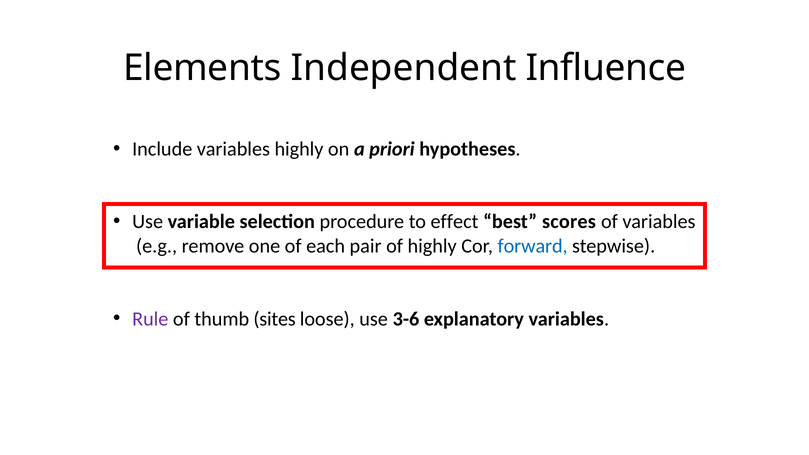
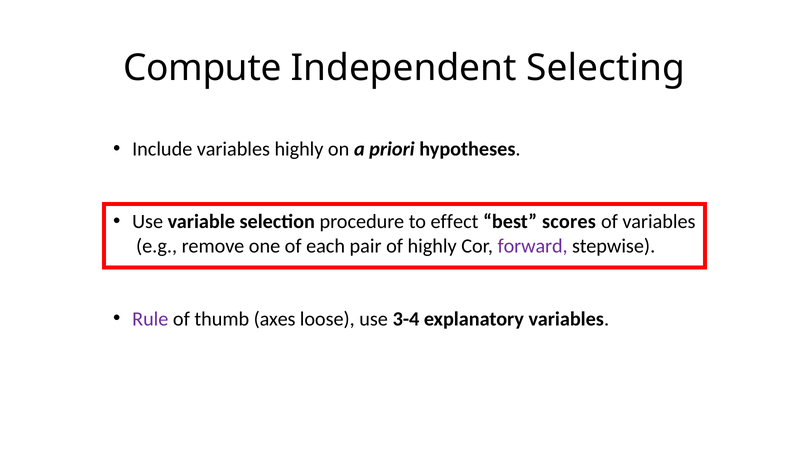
Elements: Elements -> Compute
Influence: Influence -> Selecting
forward colour: blue -> purple
sites: sites -> axes
3-6: 3-6 -> 3-4
